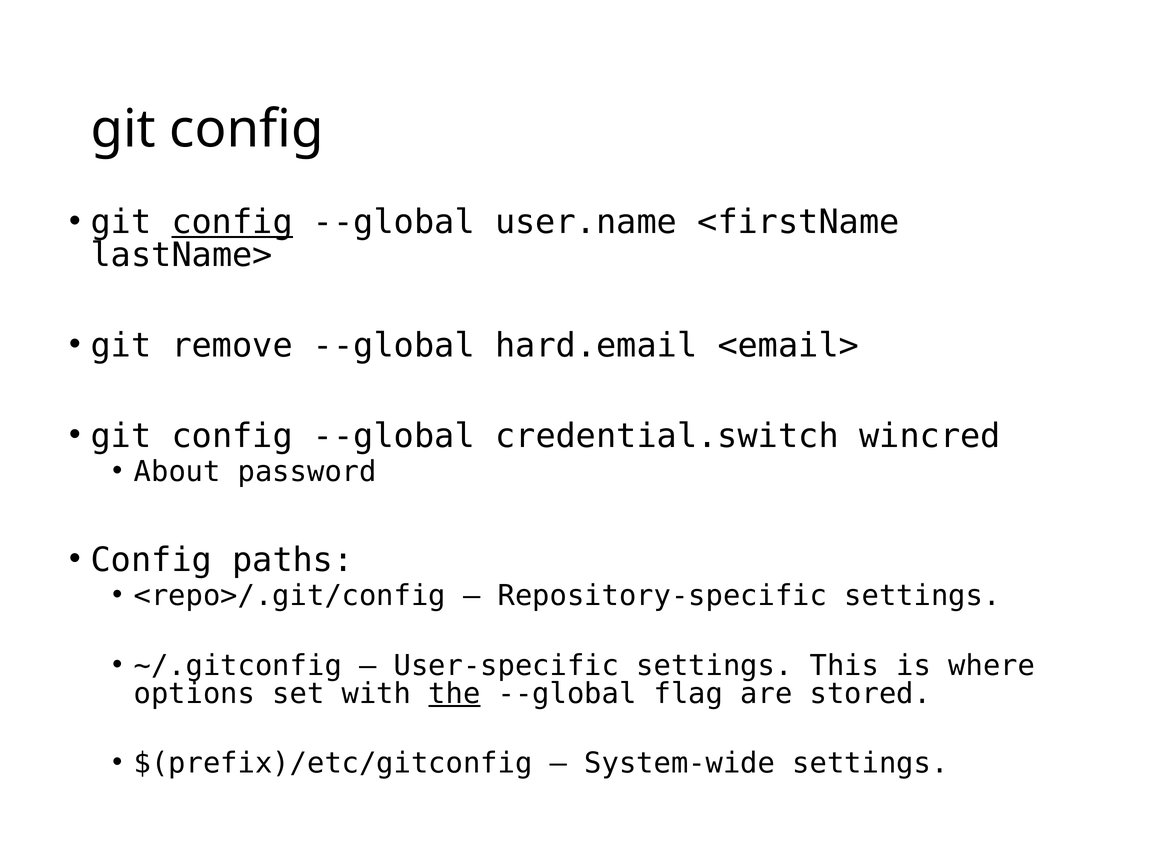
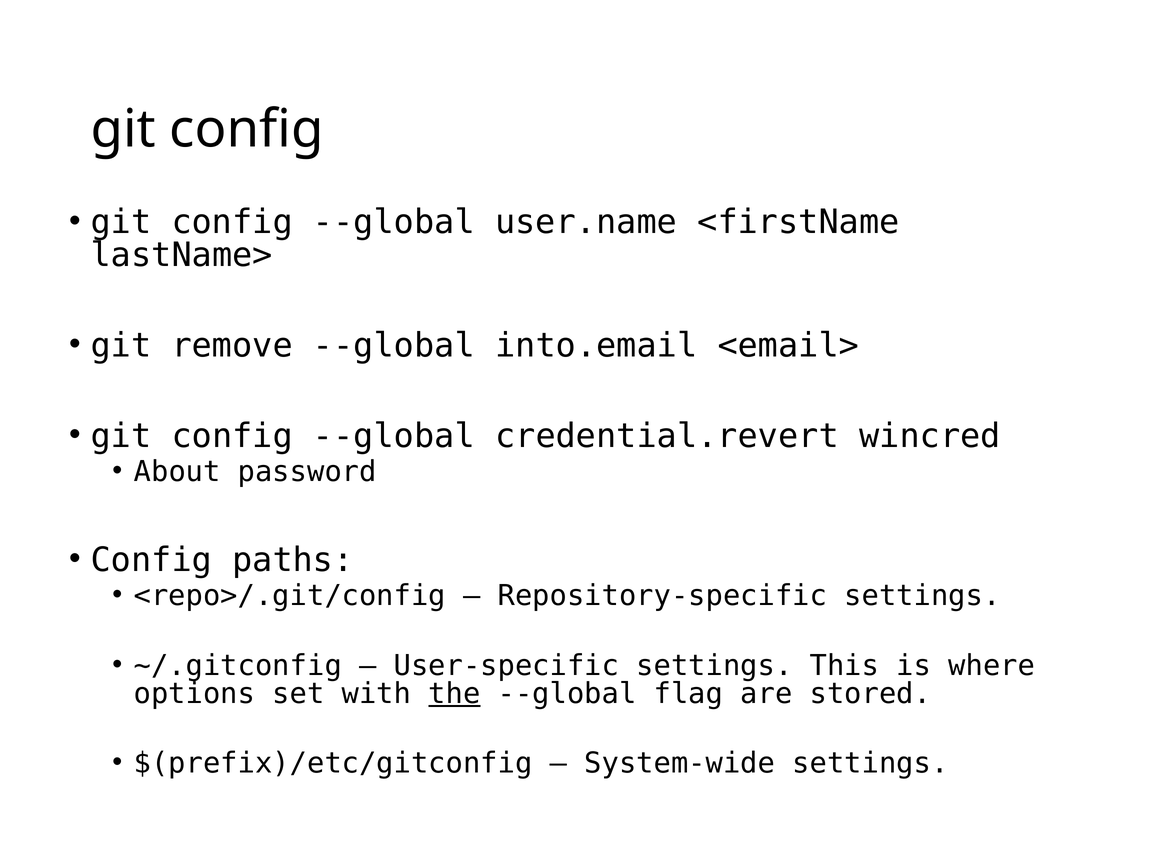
config at (232, 222) underline: present -> none
hard.email: hard.email -> into.email
credential.switch: credential.switch -> credential.revert
